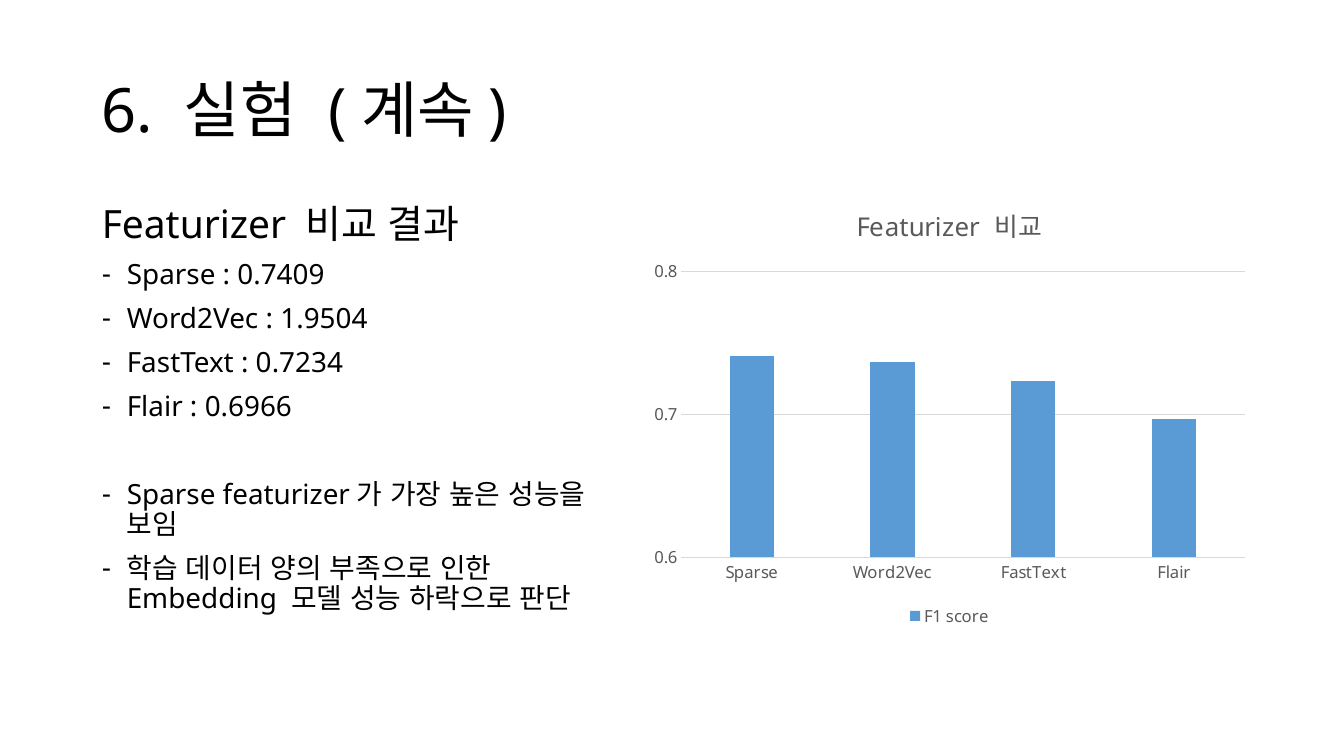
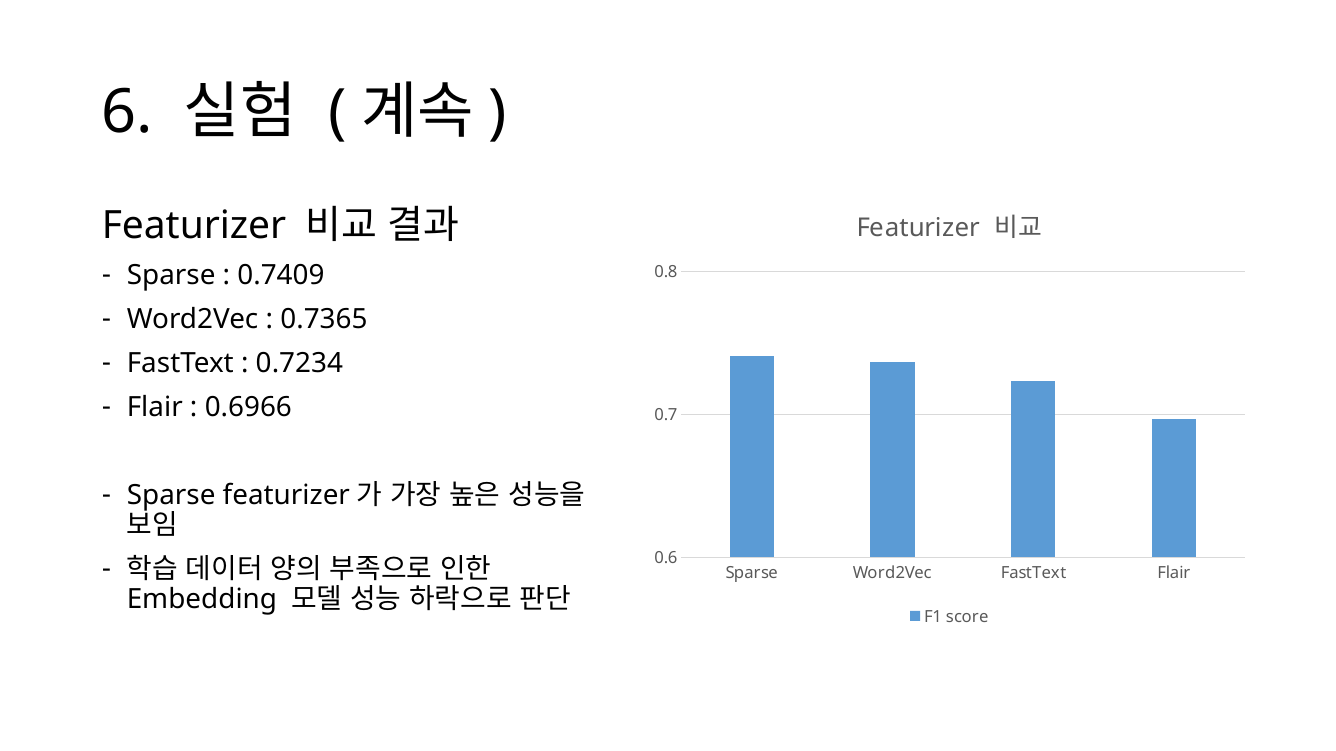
1.9504: 1.9504 -> 0.7365
